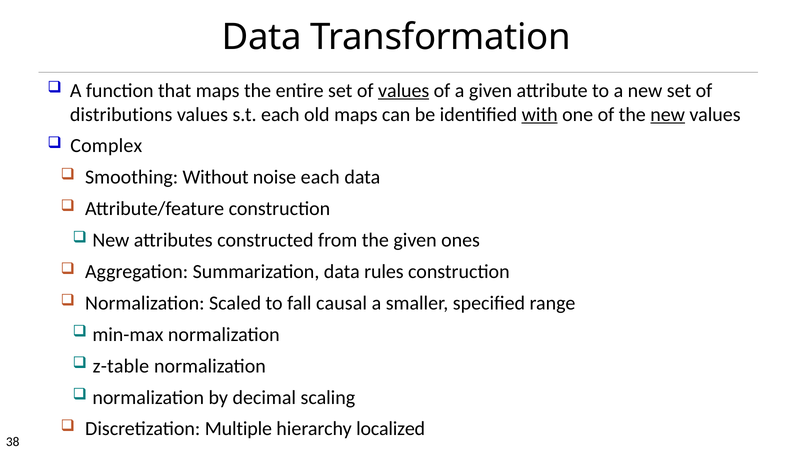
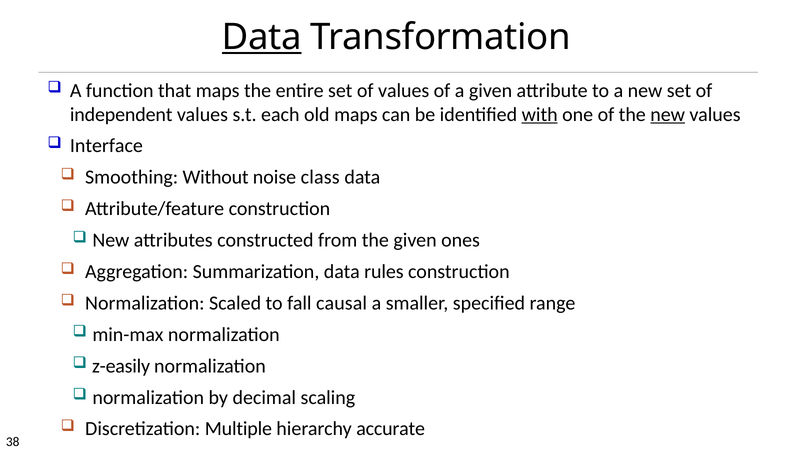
Data at (262, 37) underline: none -> present
values at (404, 91) underline: present -> none
distributions: distributions -> independent
Complex: Complex -> Interface
noise each: each -> class
z-table: z-table -> z-easily
localized: localized -> accurate
